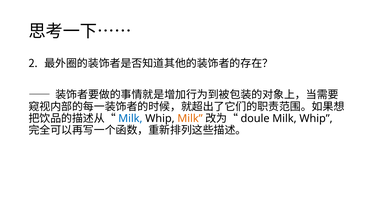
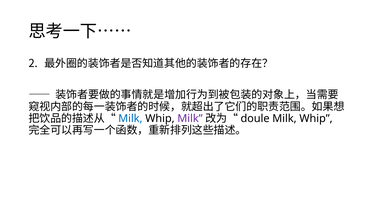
Milk at (190, 118) colour: orange -> purple
